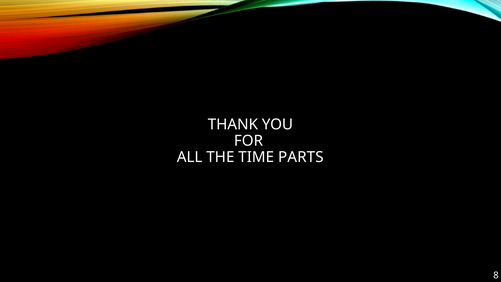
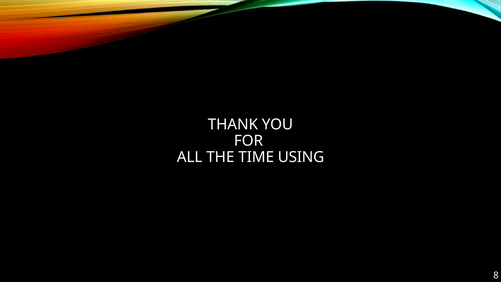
PARTS: PARTS -> USING
